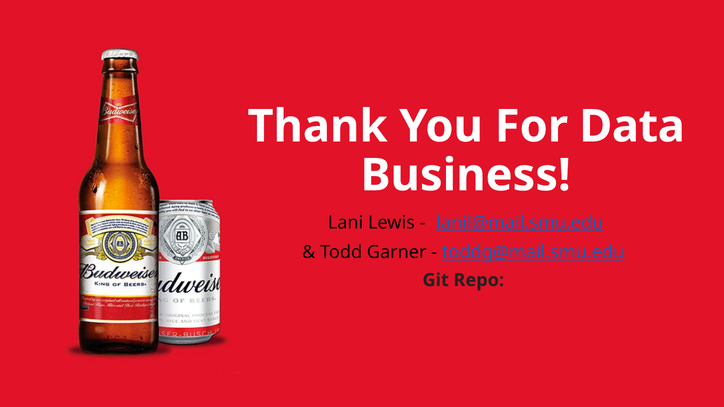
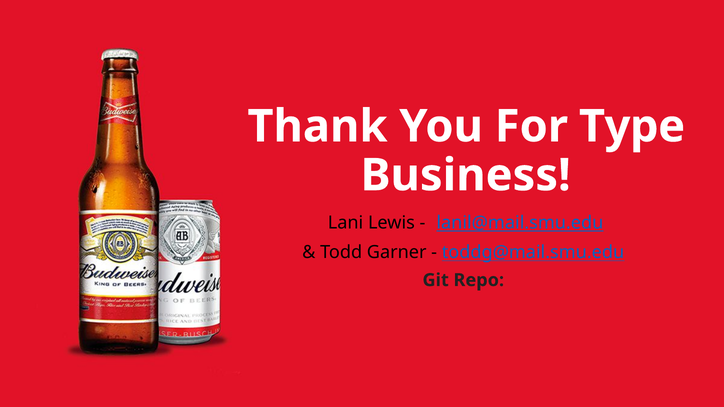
Data: Data -> Type
